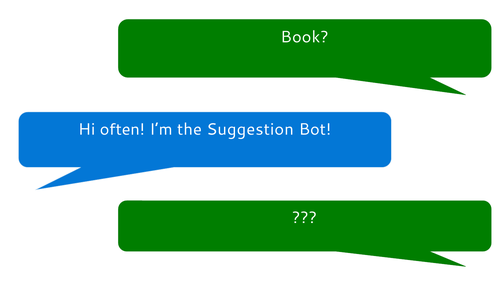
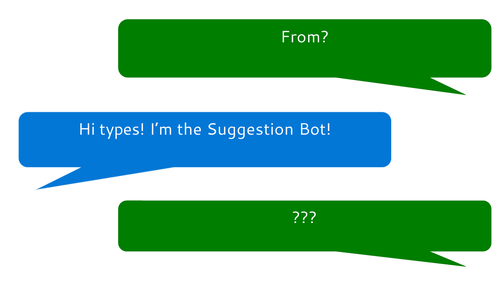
Book: Book -> From
often: often -> types
